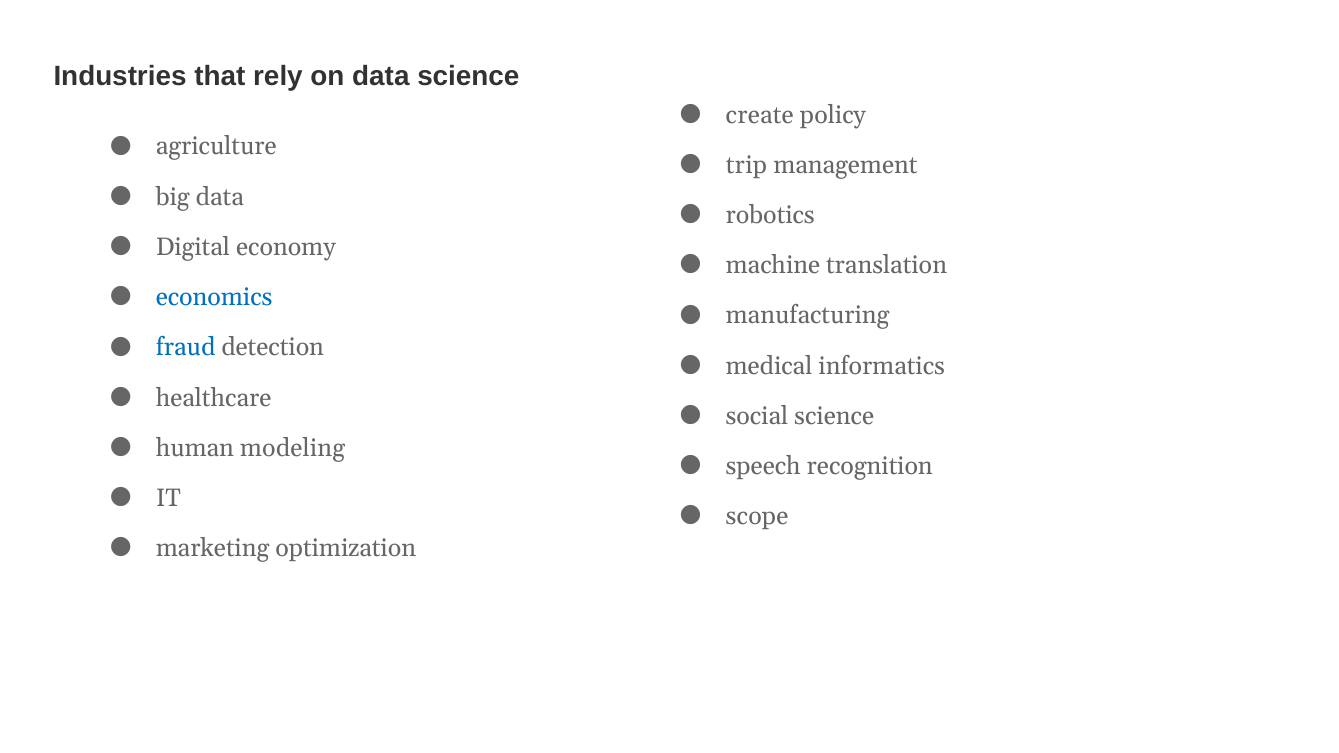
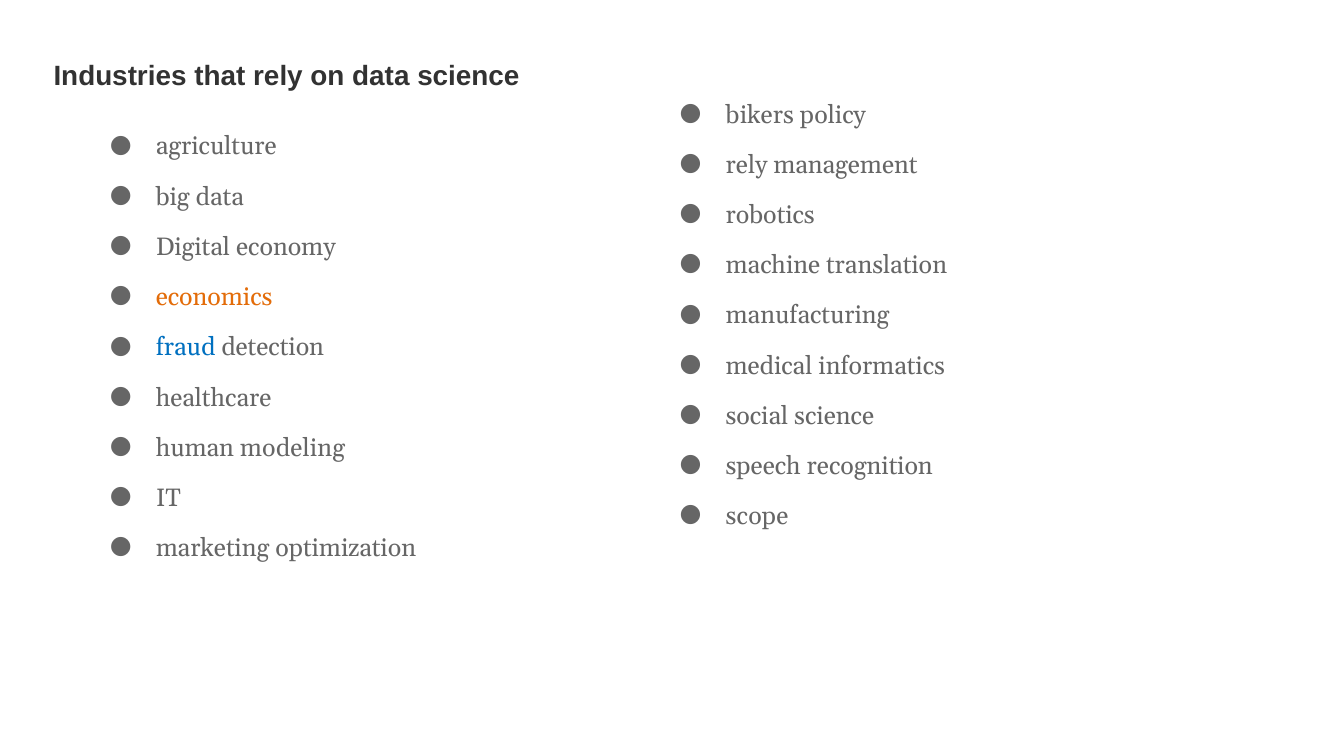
create: create -> bikers
trip at (747, 165): trip -> rely
economics colour: blue -> orange
